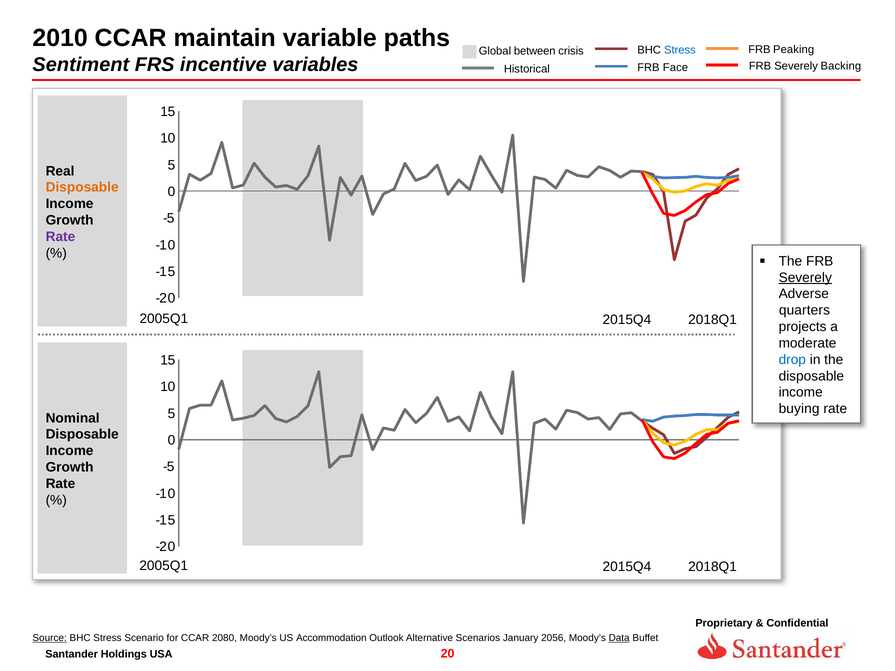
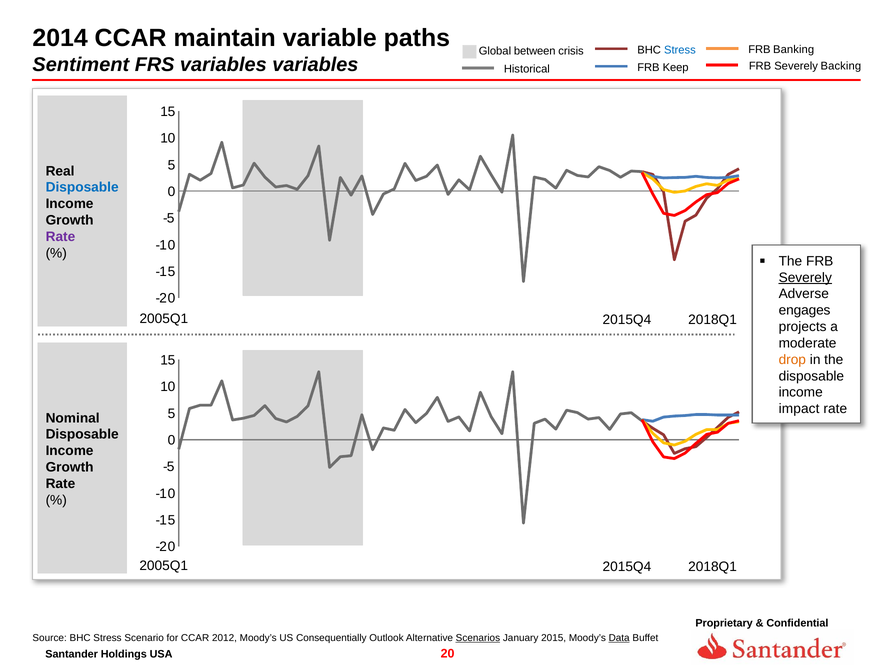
2010: 2010 -> 2014
Peaking: Peaking -> Banking
FRS incentive: incentive -> variables
Face: Face -> Keep
Disposable at (82, 188) colour: orange -> blue
quarters: quarters -> engages
drop colour: blue -> orange
buying: buying -> impact
Source underline: present -> none
2080: 2080 -> 2012
Accommodation: Accommodation -> Consequentially
Scenarios underline: none -> present
2056: 2056 -> 2015
